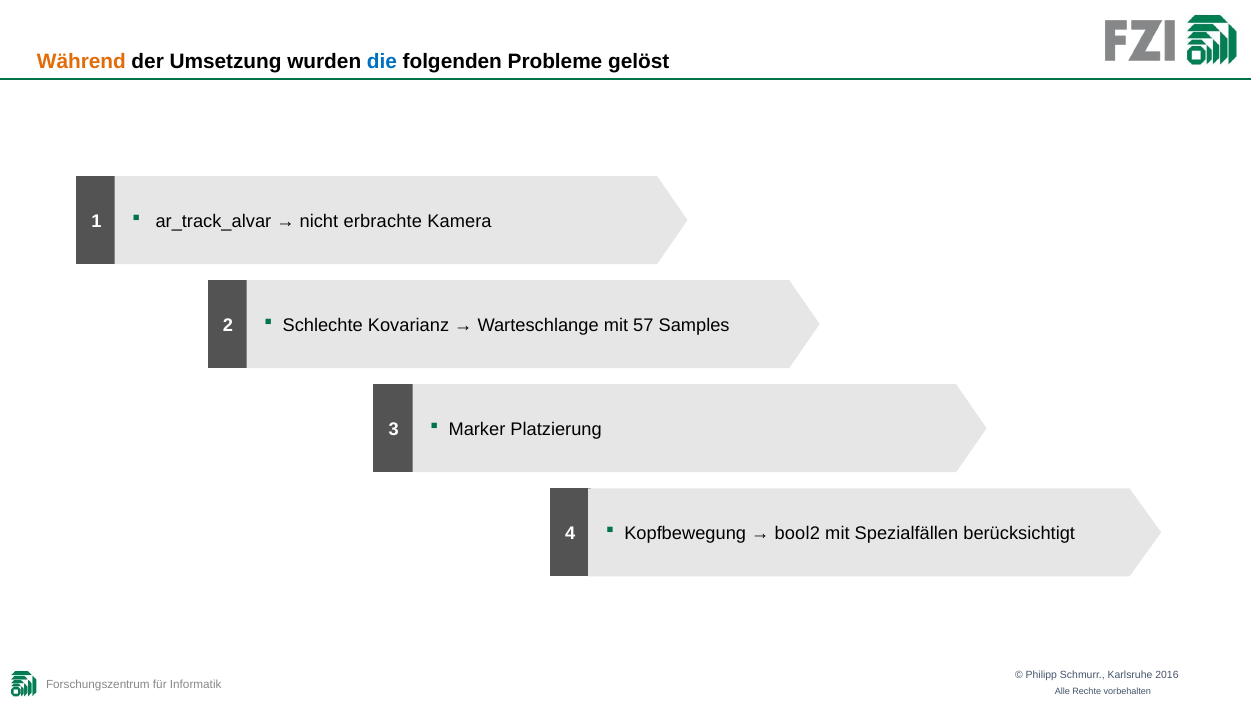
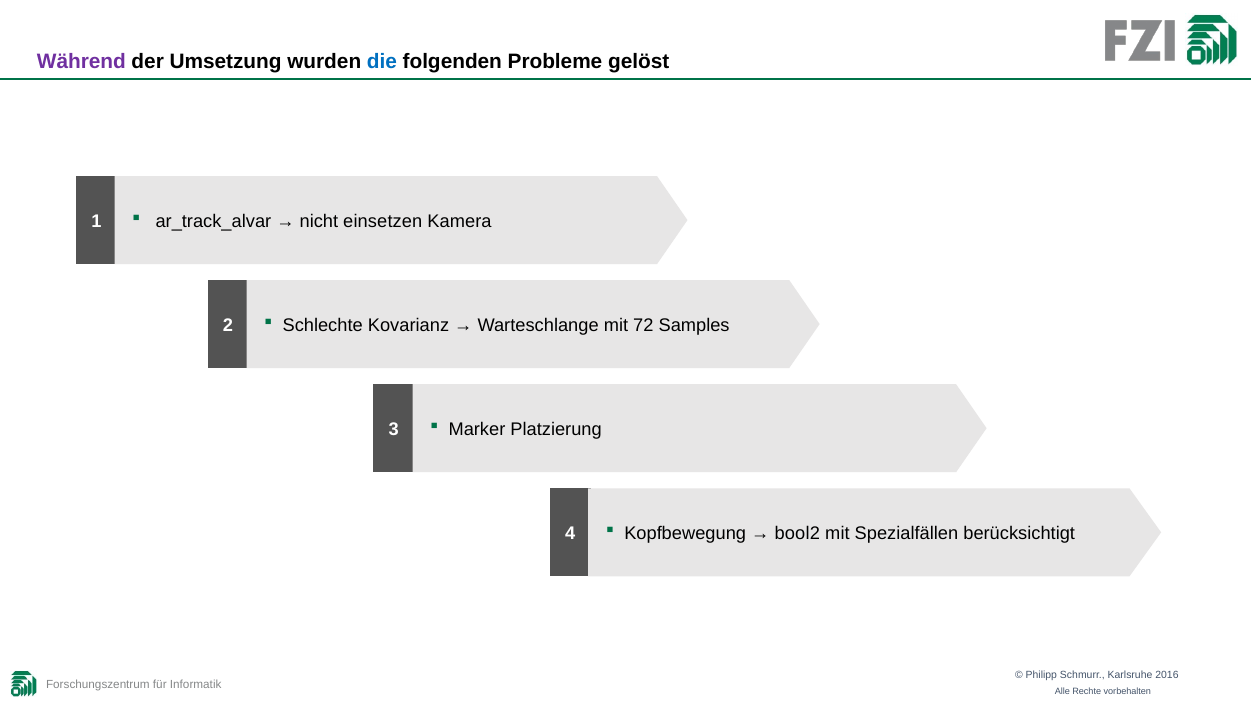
Während colour: orange -> purple
erbrachte: erbrachte -> einsetzen
57: 57 -> 72
